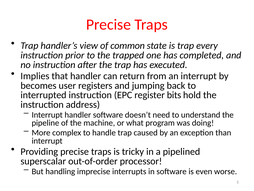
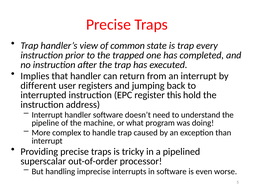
becomes: becomes -> different
bits: bits -> this
